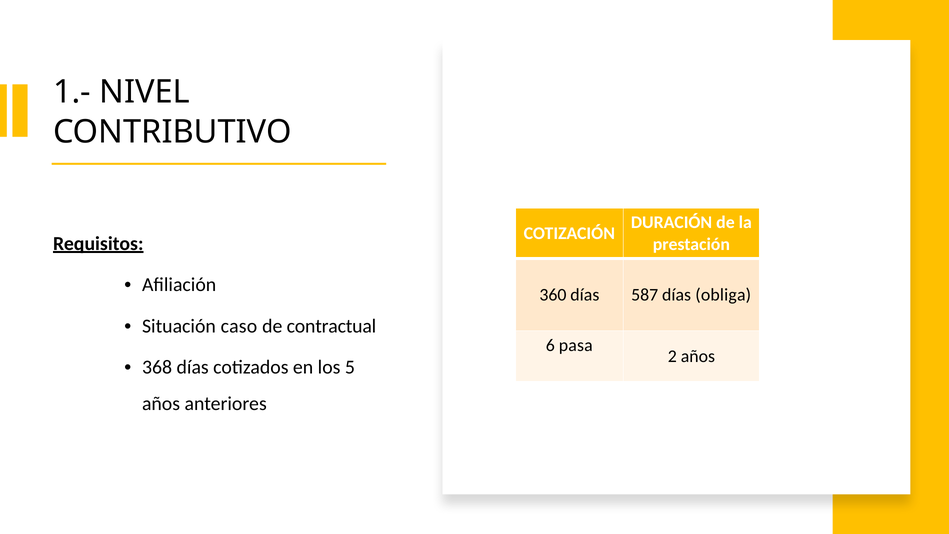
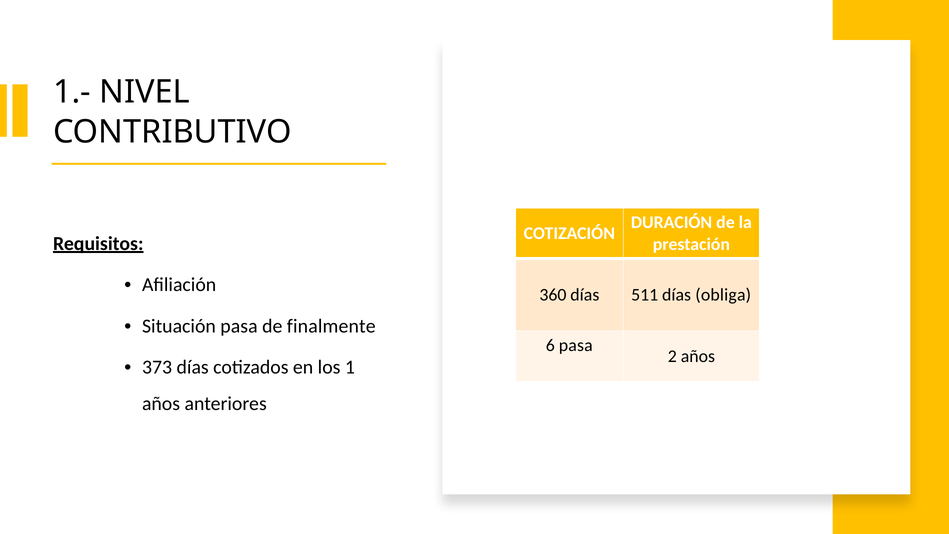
587: 587 -> 511
Situación caso: caso -> pasa
contractual: contractual -> finalmente
368: 368 -> 373
5: 5 -> 1
